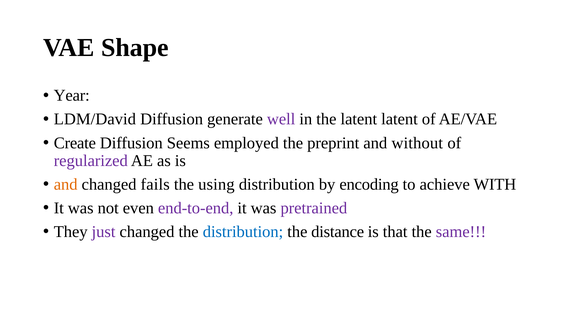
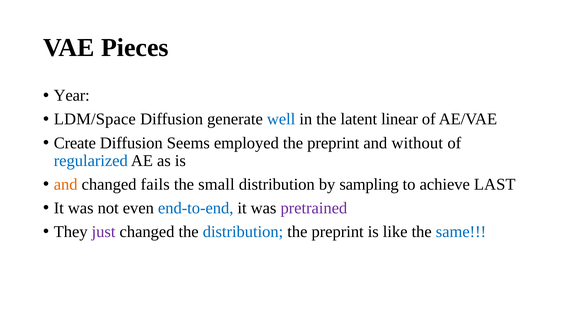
Shape: Shape -> Pieces
LDM/David: LDM/David -> LDM/Space
well colour: purple -> blue
latent latent: latent -> linear
regularized colour: purple -> blue
using: using -> small
encoding: encoding -> sampling
WITH: WITH -> LAST
end-to-end colour: purple -> blue
distance at (338, 232): distance -> preprint
that: that -> like
same colour: purple -> blue
